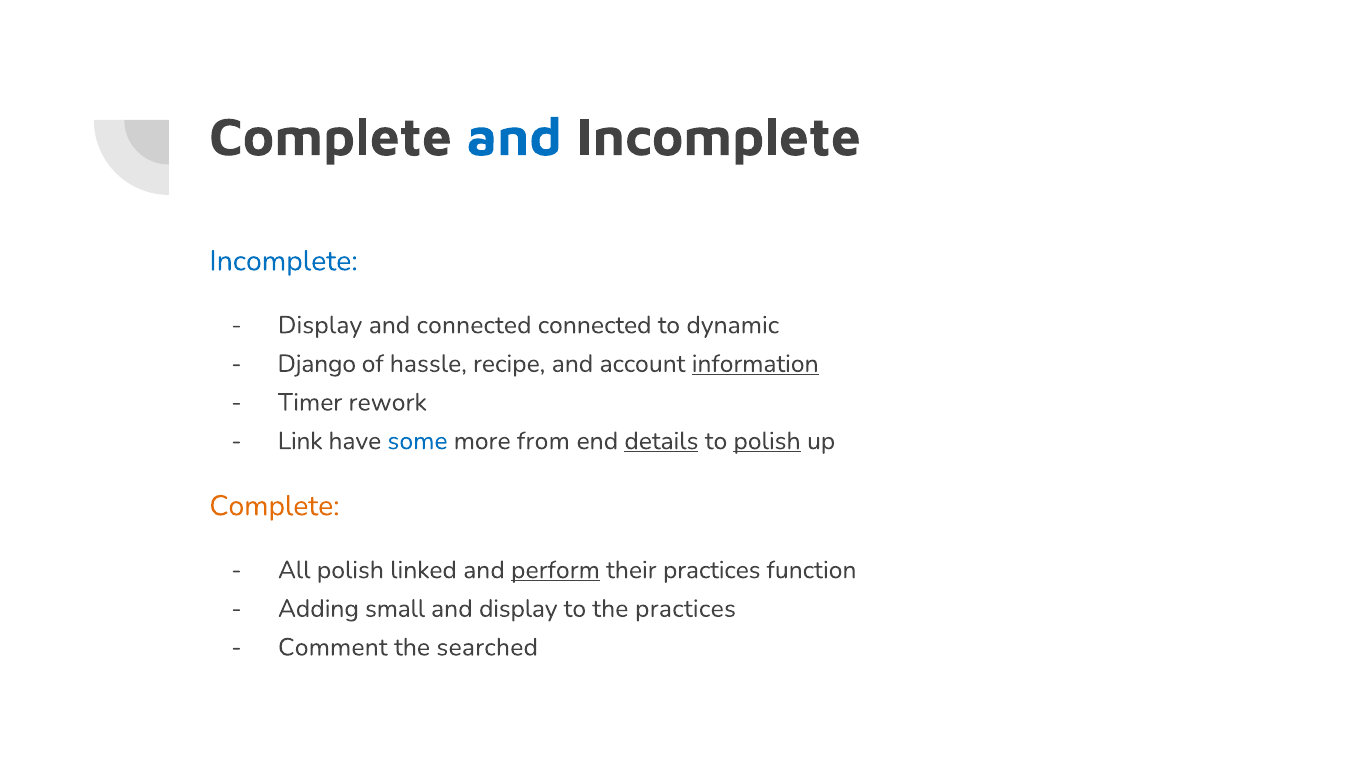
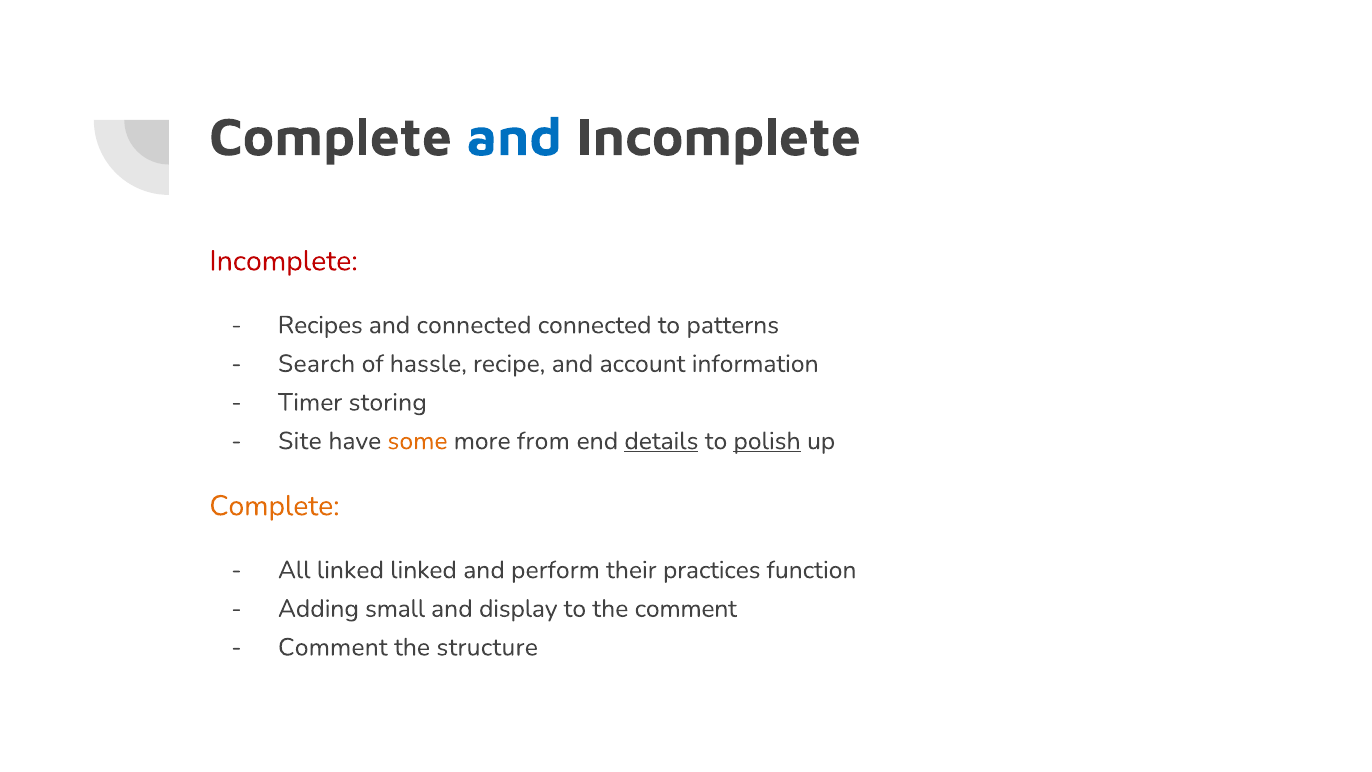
Incomplete at (284, 261) colour: blue -> red
Display at (320, 325): Display -> Recipes
dynamic: dynamic -> patterns
Django: Django -> Search
information underline: present -> none
rework: rework -> storing
Link: Link -> Site
some colour: blue -> orange
All polish: polish -> linked
perform underline: present -> none
the practices: practices -> comment
searched: searched -> structure
